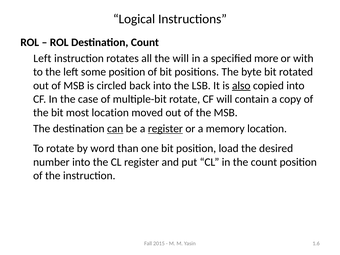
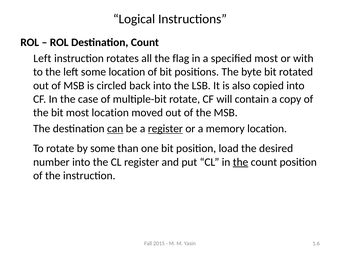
the will: will -> flag
specified more: more -> most
some position: position -> location
also underline: present -> none
by word: word -> some
the at (241, 162) underline: none -> present
